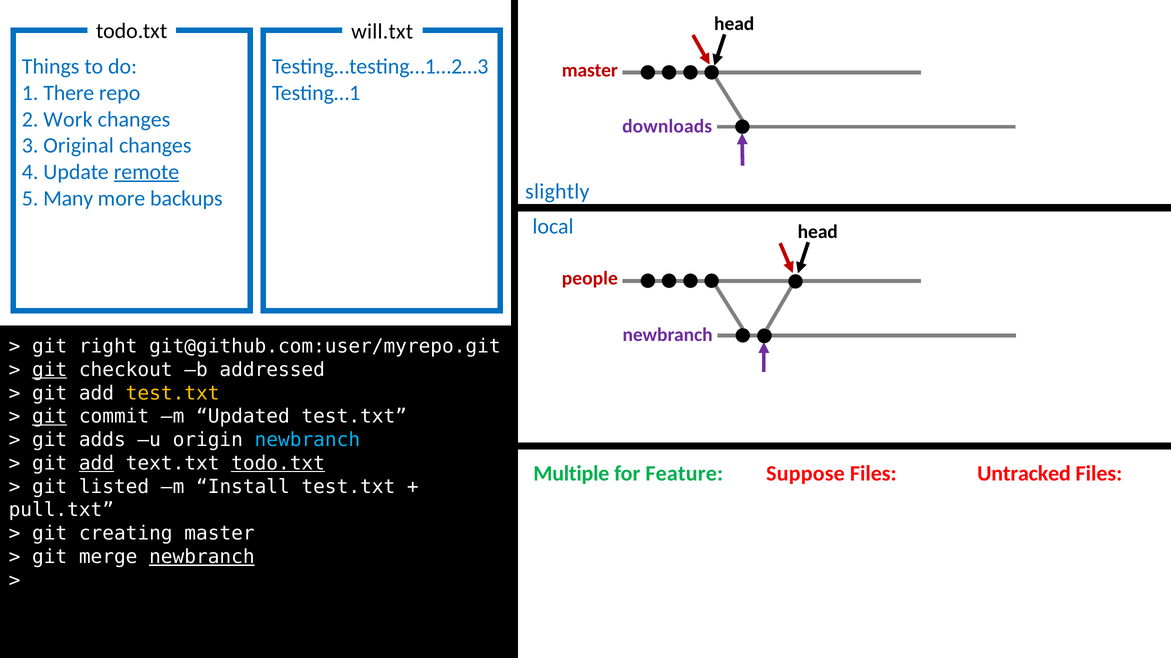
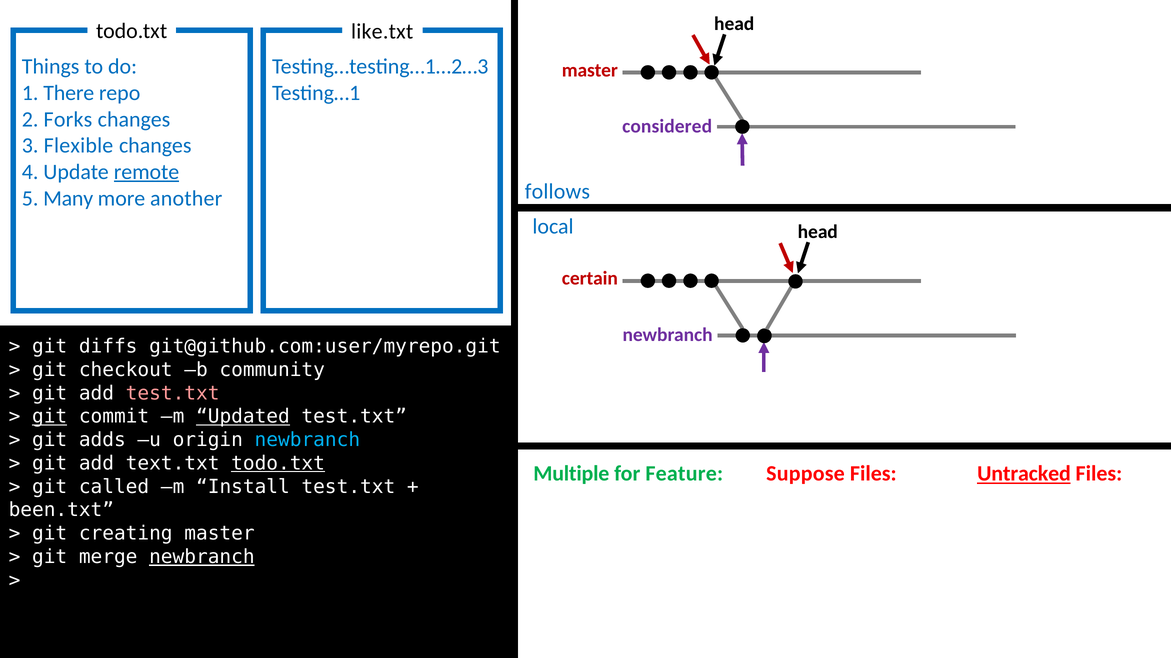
will.txt: will.txt -> like.txt
Work: Work -> Forks
downloads: downloads -> considered
Original: Original -> Flexible
slightly: slightly -> follows
backups: backups -> another
people: people -> certain
right: right -> diffs
git at (50, 370) underline: present -> none
addressed: addressed -> community
test.txt at (173, 394) colour: yellow -> pink
Updated underline: none -> present
add at (96, 464) underline: present -> none
Untracked underline: none -> present
listed: listed -> called
pull.txt: pull.txt -> been.txt
